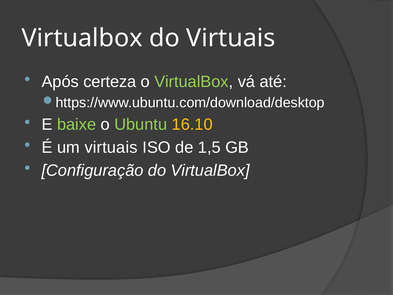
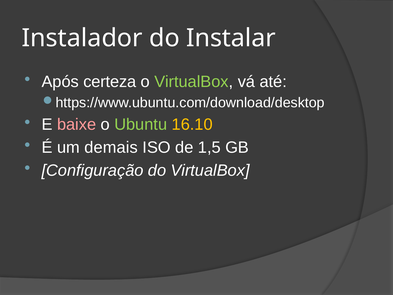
Virtualbox at (82, 38): Virtualbox -> Instalador
do Virtuais: Virtuais -> Instalar
baixe colour: light green -> pink
um virtuais: virtuais -> demais
